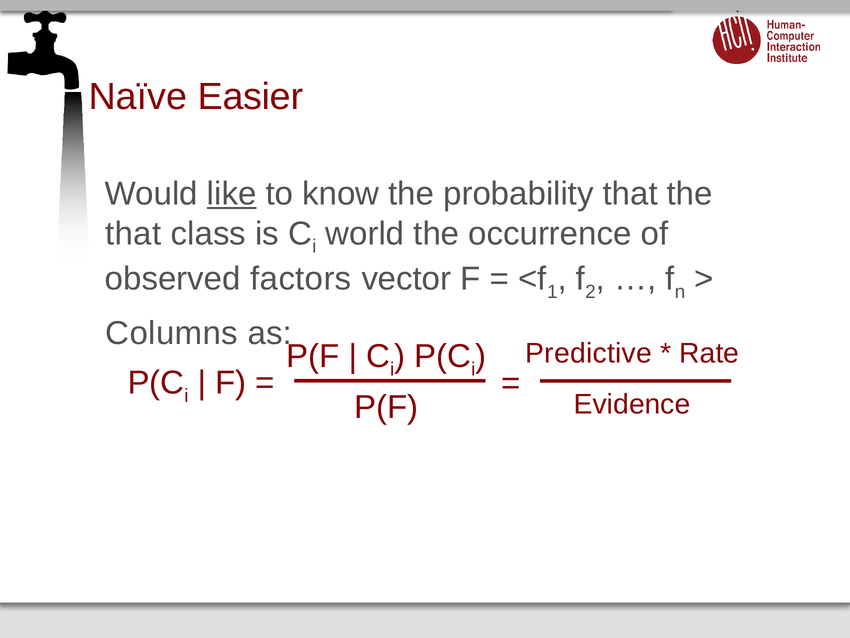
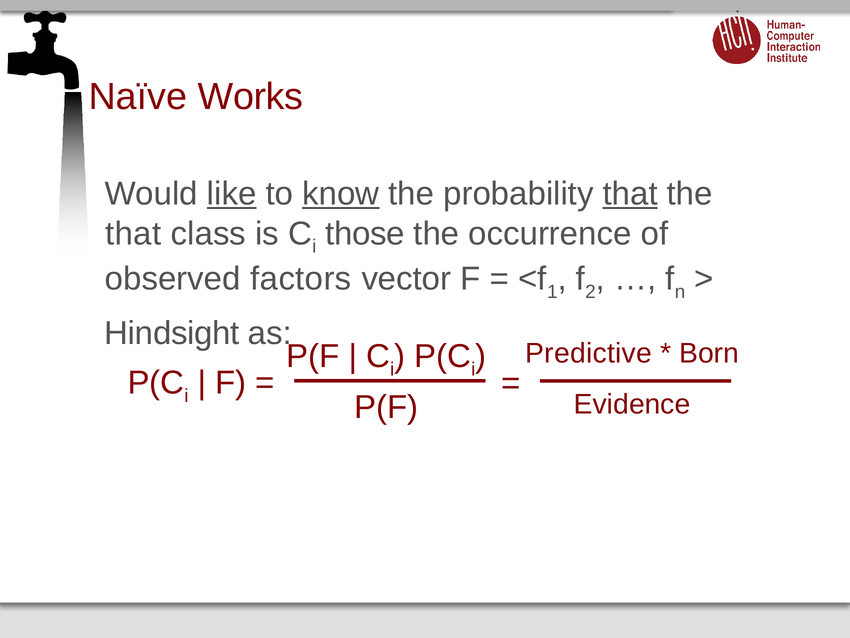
Easier: Easier -> Works
know underline: none -> present
that at (630, 194) underline: none -> present
world: world -> those
Columns: Columns -> Hindsight
Rate: Rate -> Born
